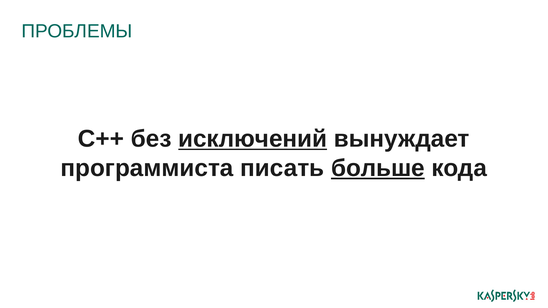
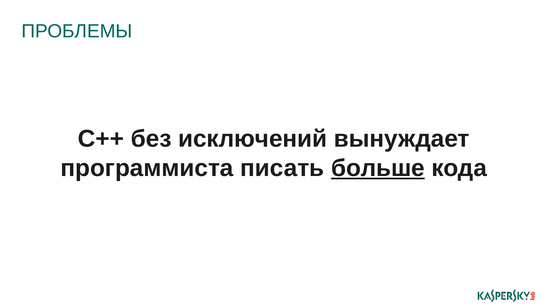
исключений underline: present -> none
